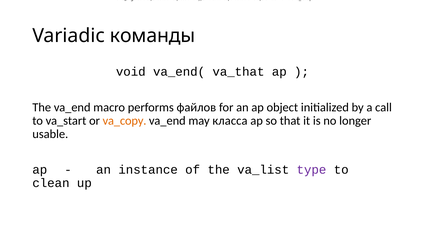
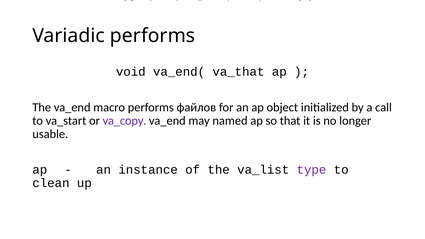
Variadic команды: команды -> performs
va_copy colour: orange -> purple
класса: класса -> named
